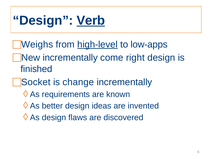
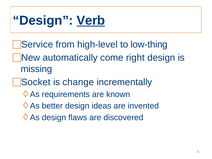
Weighs: Weighs -> Service
high-level underline: present -> none
low-apps: low-apps -> low-thing
New incrementally: incrementally -> automatically
finished: finished -> missing
